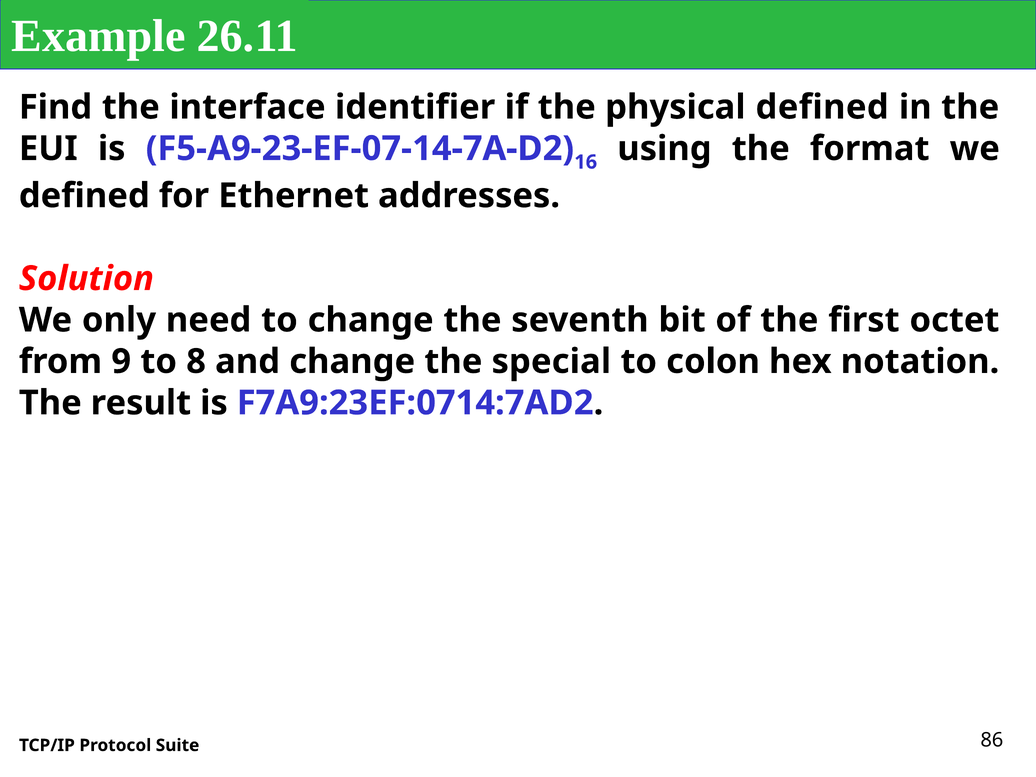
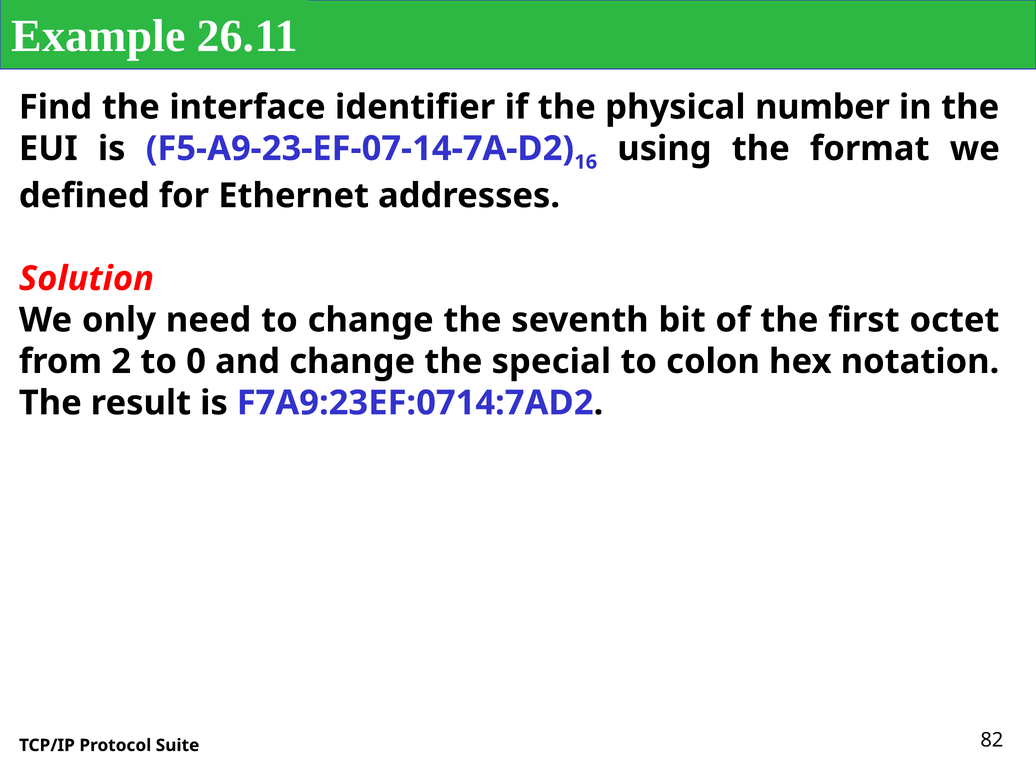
physical defined: defined -> number
9: 9 -> 2
8: 8 -> 0
86: 86 -> 82
